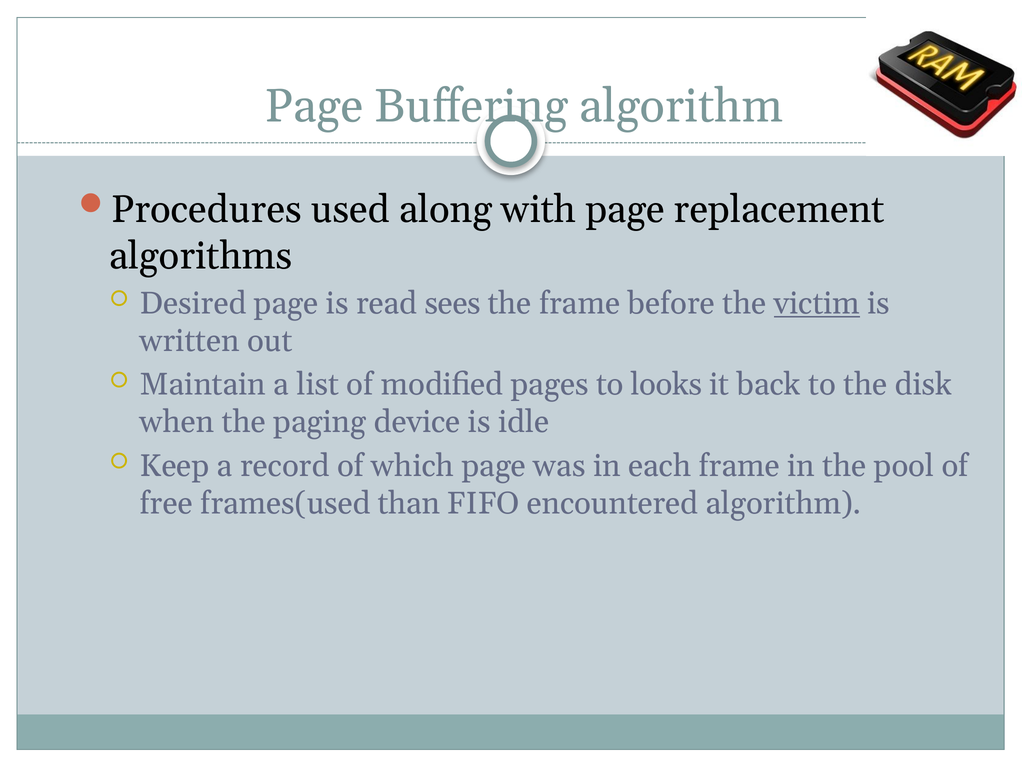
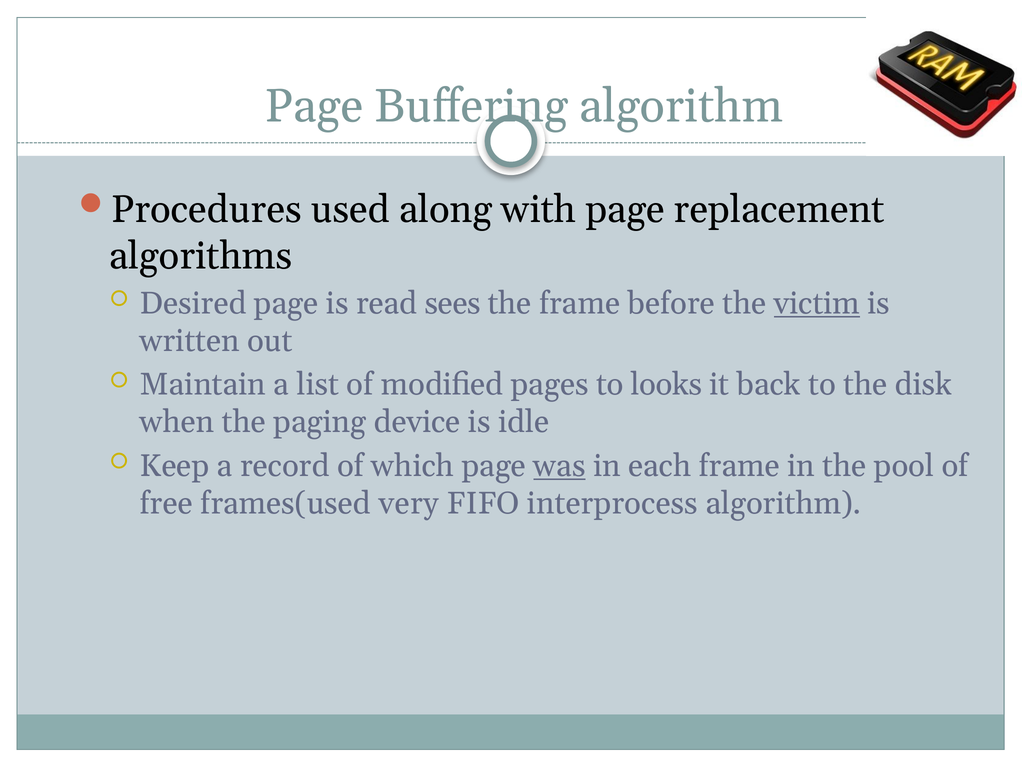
was underline: none -> present
than: than -> very
encountered: encountered -> interprocess
